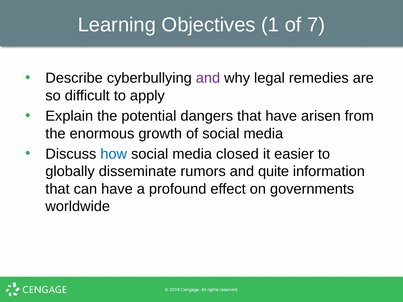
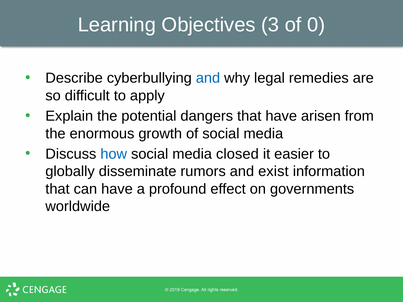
1: 1 -> 3
7: 7 -> 0
and at (208, 78) colour: purple -> blue
quite: quite -> exist
